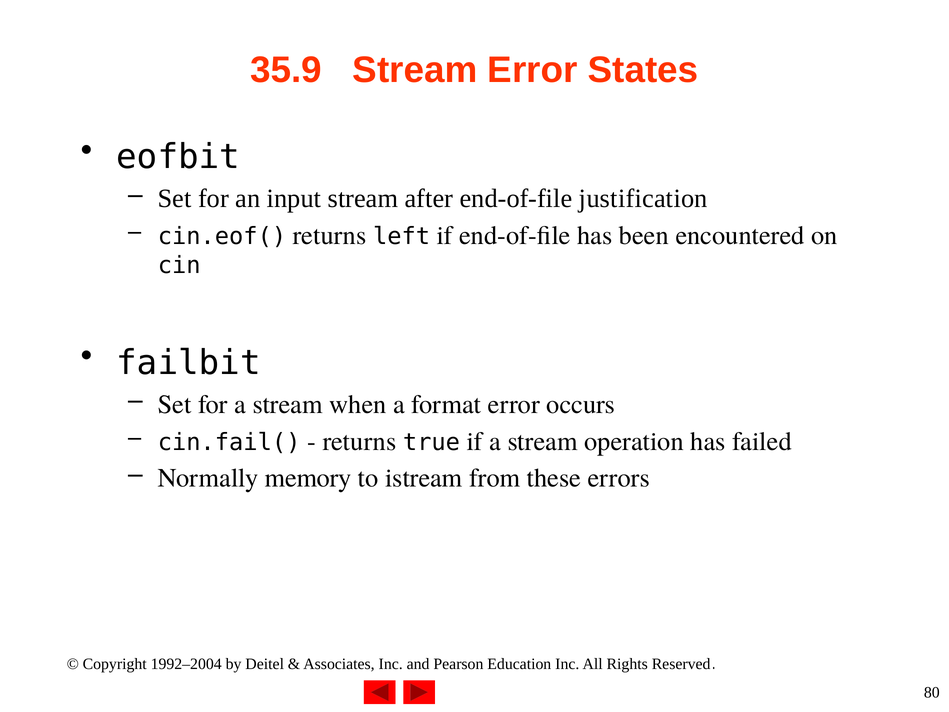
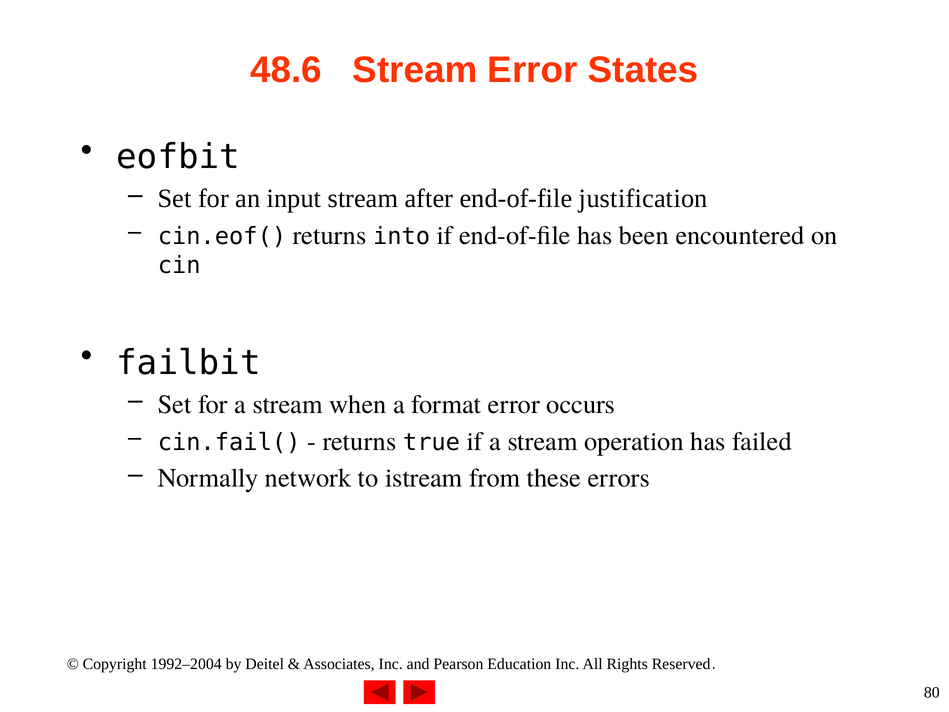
35.9: 35.9 -> 48.6
left: left -> into
memory: memory -> network
